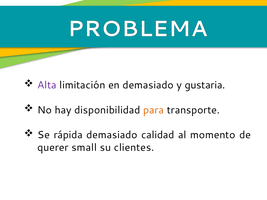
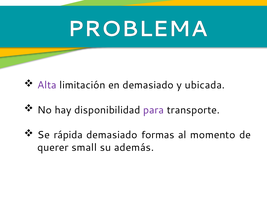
gustaria: gustaria -> ubicada
para colour: orange -> purple
calidad: calidad -> formas
clientes: clientes -> además
